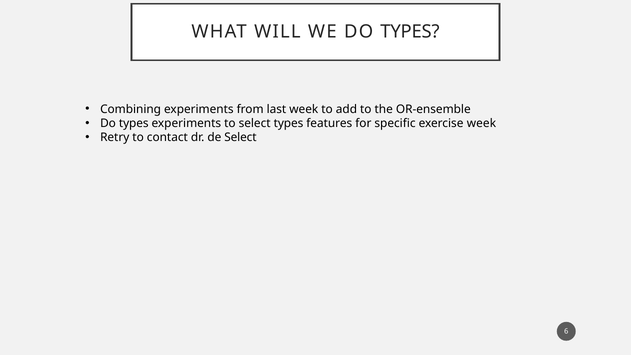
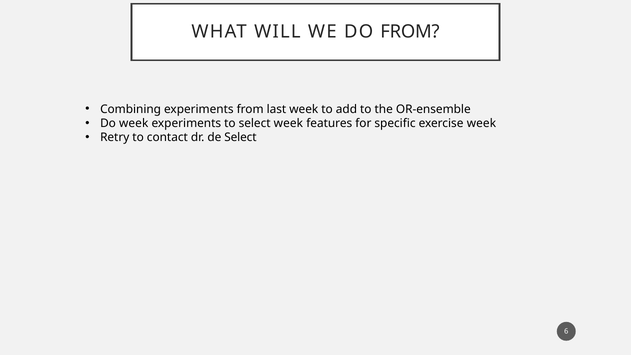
WE DO TYPES: TYPES -> FROM
types at (134, 123): types -> week
select types: types -> week
